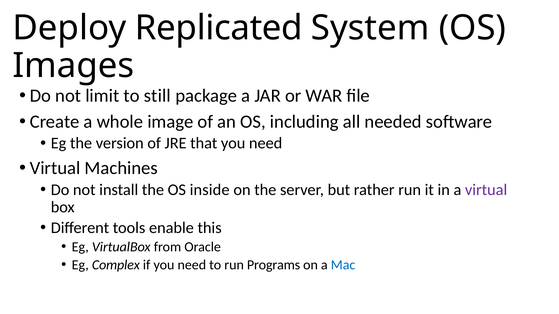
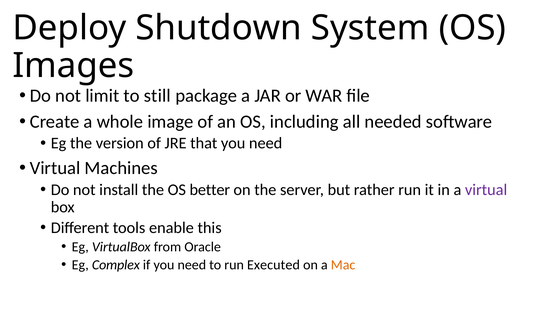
Replicated: Replicated -> Shutdown
inside: inside -> better
Programs: Programs -> Executed
Mac colour: blue -> orange
